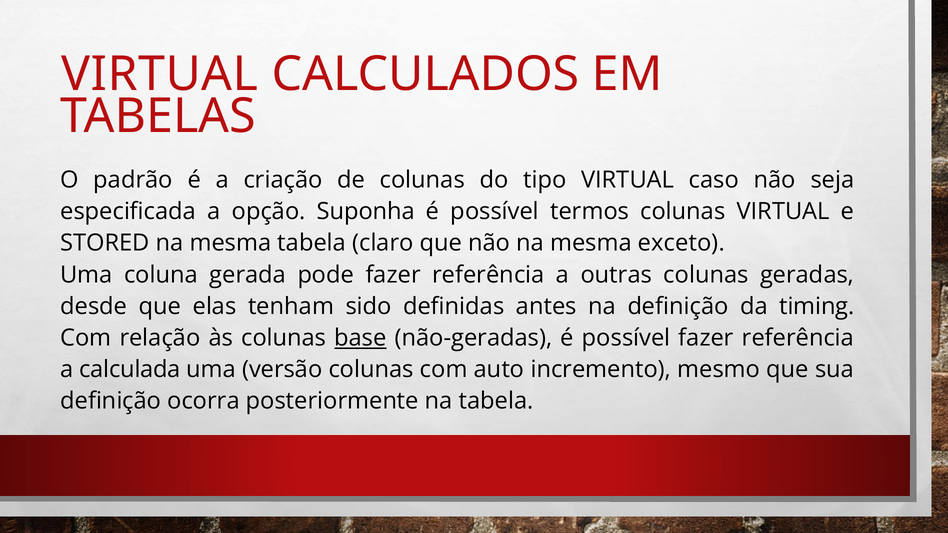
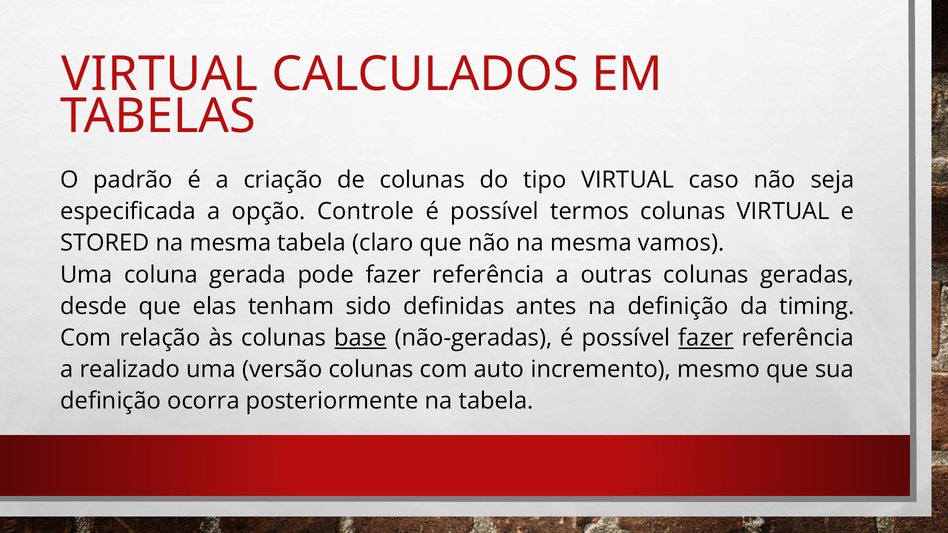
Suponha: Suponha -> Controle
exceto: exceto -> vamos
fazer at (706, 338) underline: none -> present
calculada: calculada -> realizado
